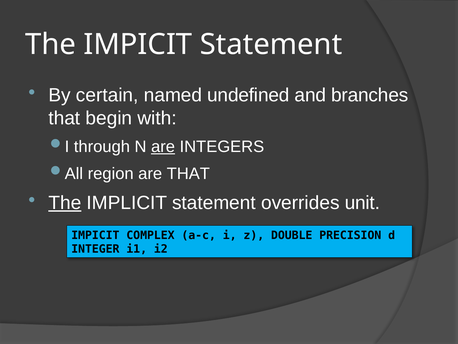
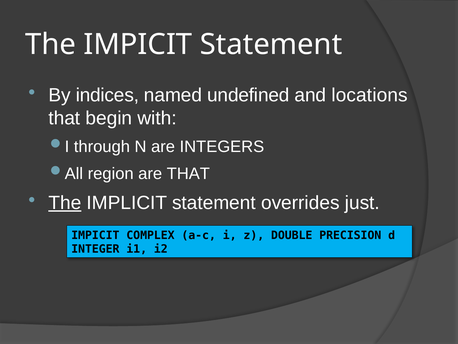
certain: certain -> indices
branches: branches -> locations
are at (163, 146) underline: present -> none
unit: unit -> just
